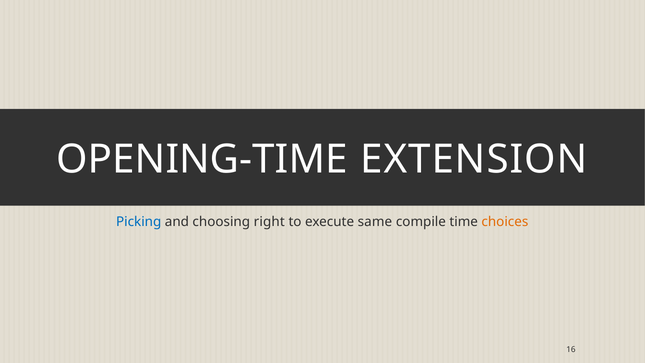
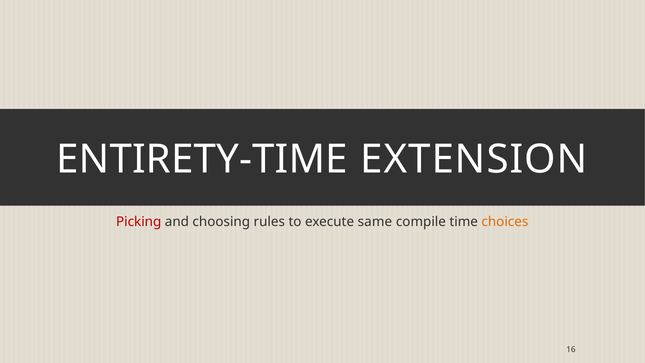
OPENING-TIME: OPENING-TIME -> ENTIRETY-TIME
Picking colour: blue -> red
right: right -> rules
